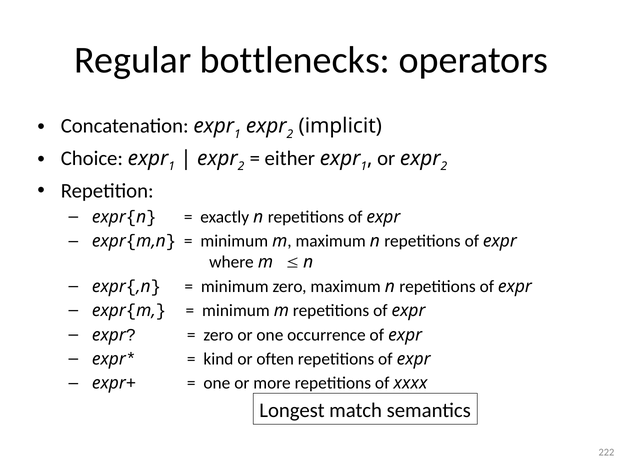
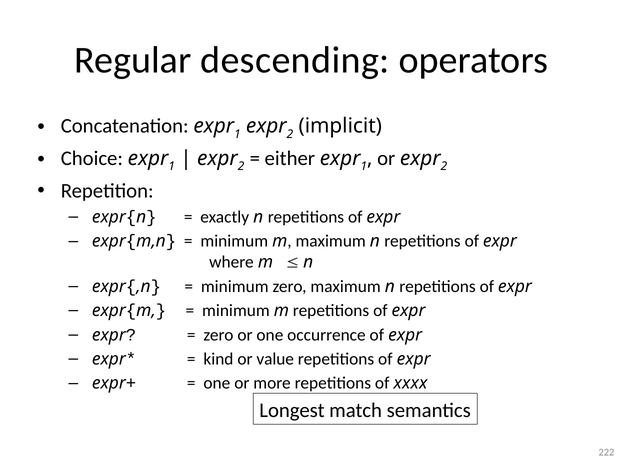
bottlenecks: bottlenecks -> descending
often: often -> value
